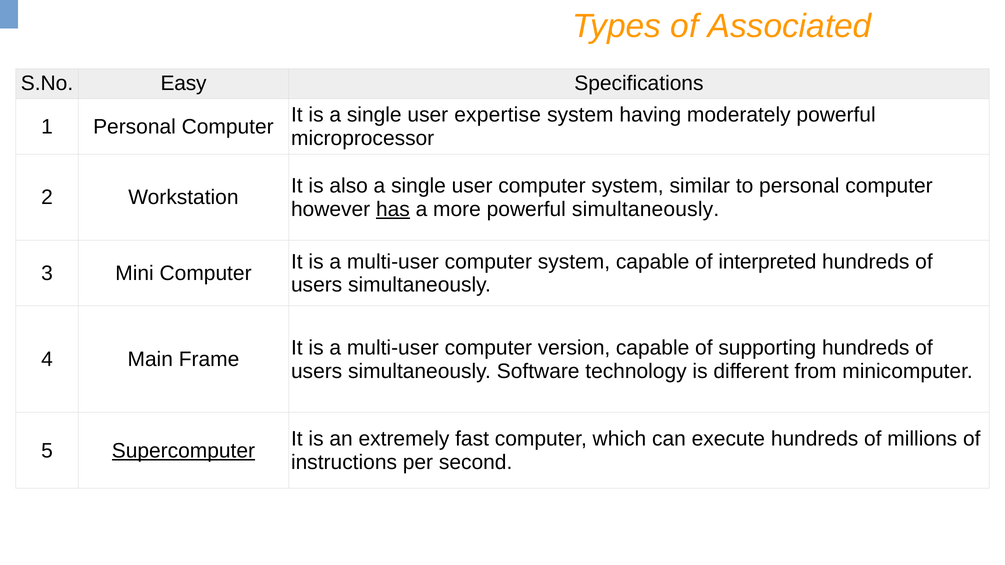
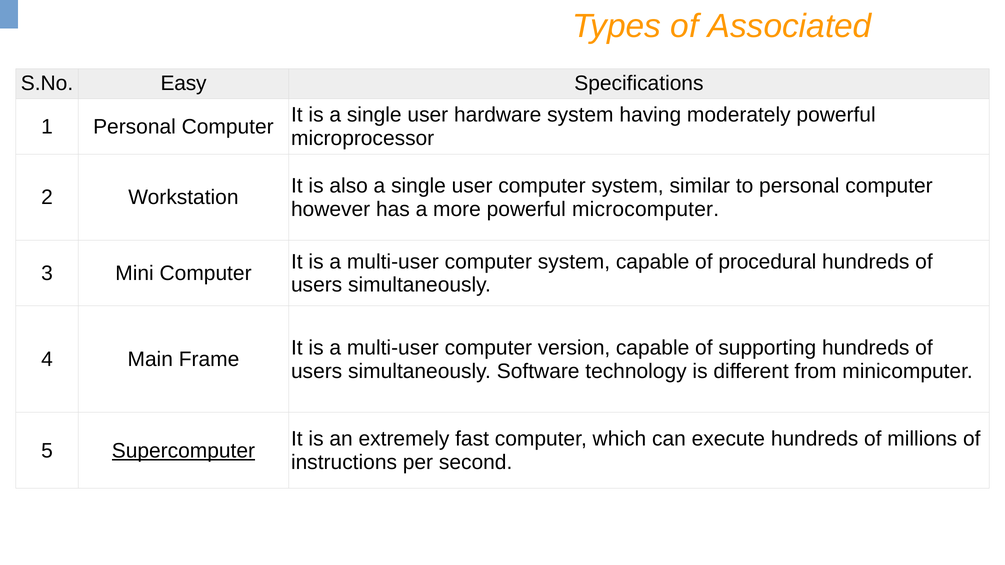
expertise: expertise -> hardware
has underline: present -> none
powerful simultaneously: simultaneously -> microcomputer
interpreted: interpreted -> procedural
